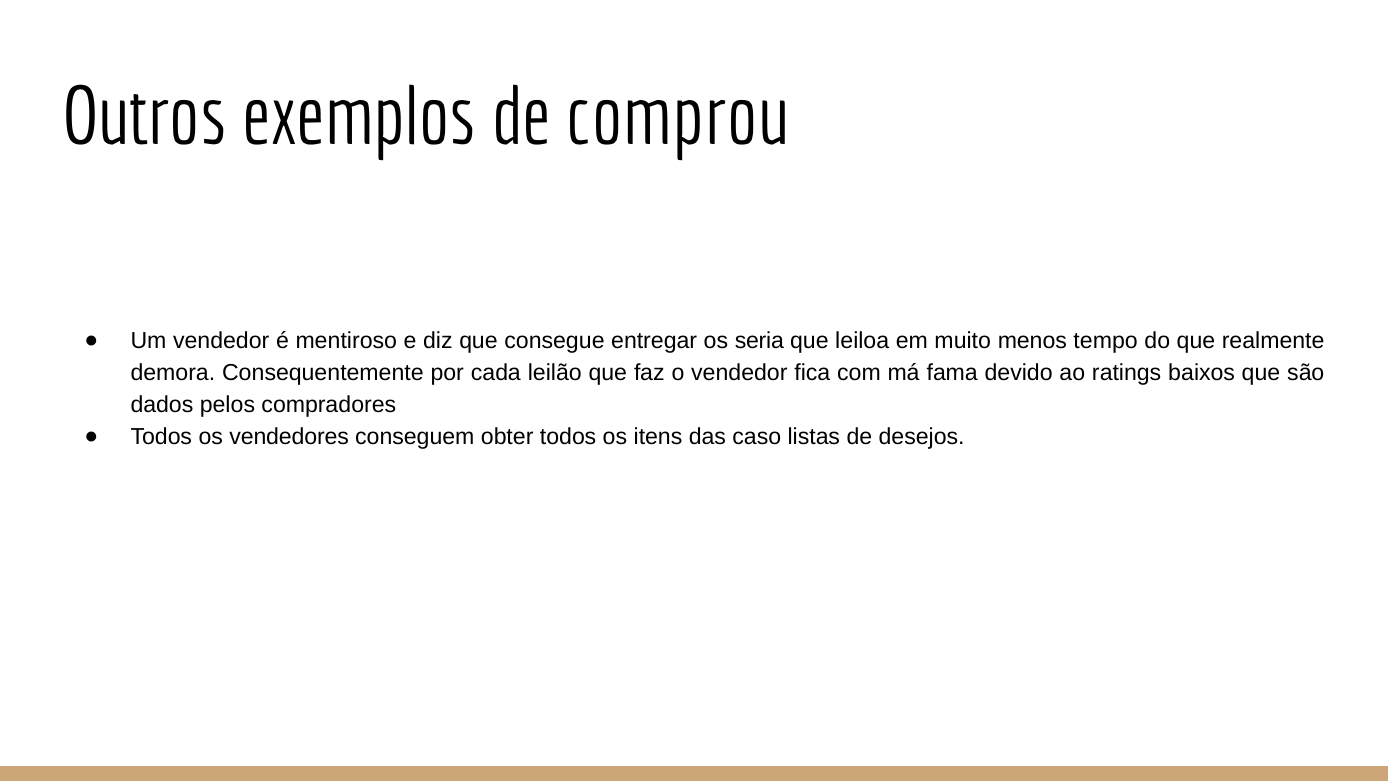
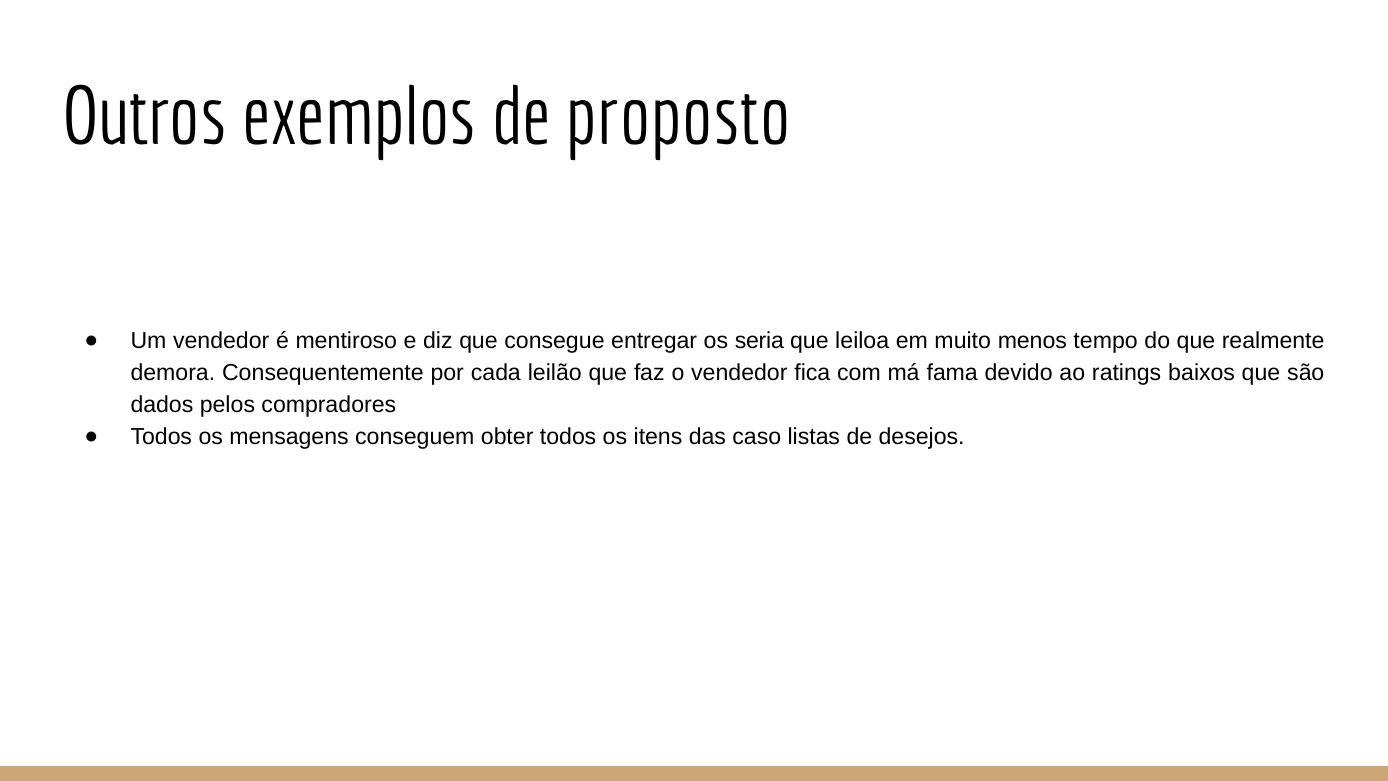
comprou: comprou -> proposto
vendedores: vendedores -> mensagens
